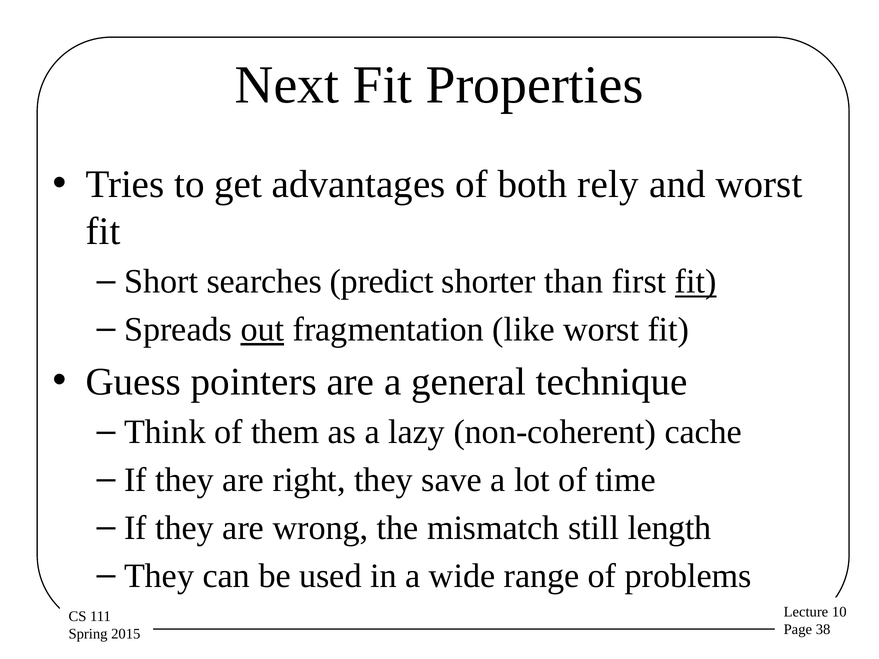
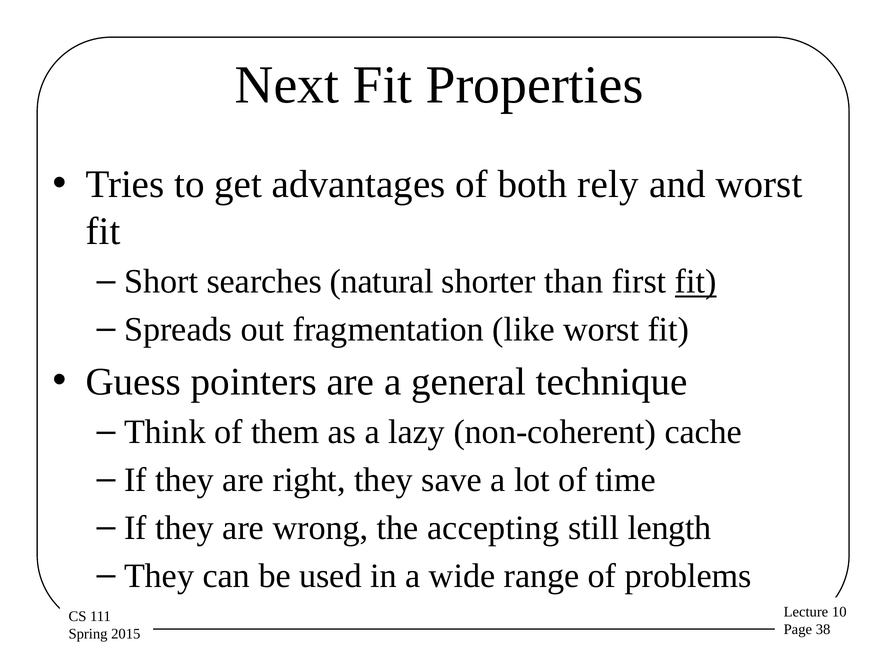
predict: predict -> natural
out underline: present -> none
mismatch: mismatch -> accepting
